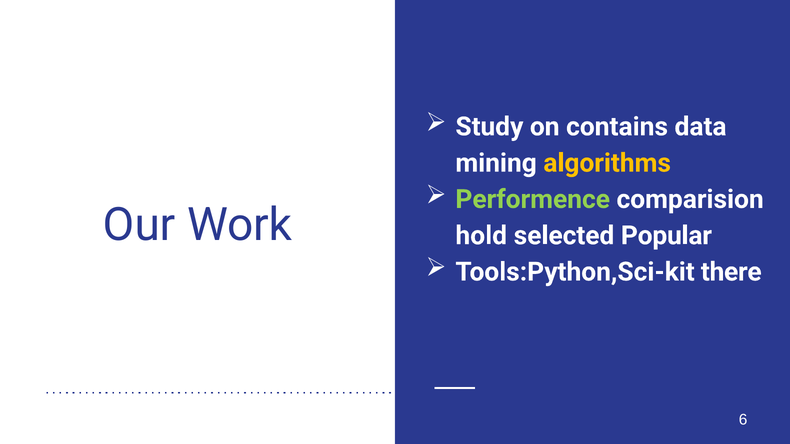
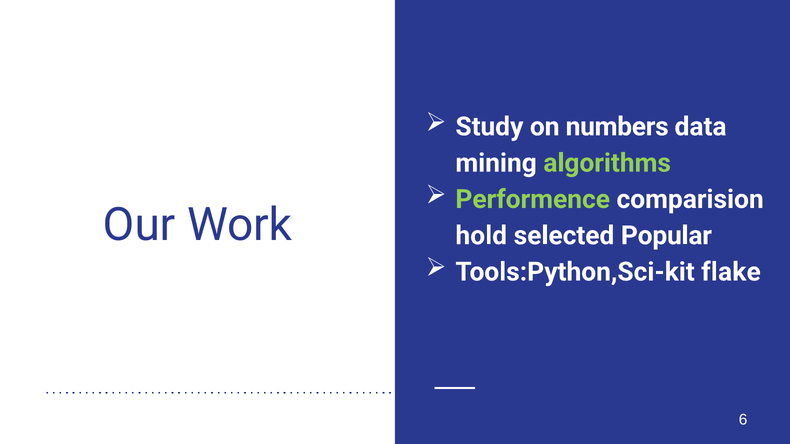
contains: contains -> numbers
algorithms colour: yellow -> light green
there: there -> flake
